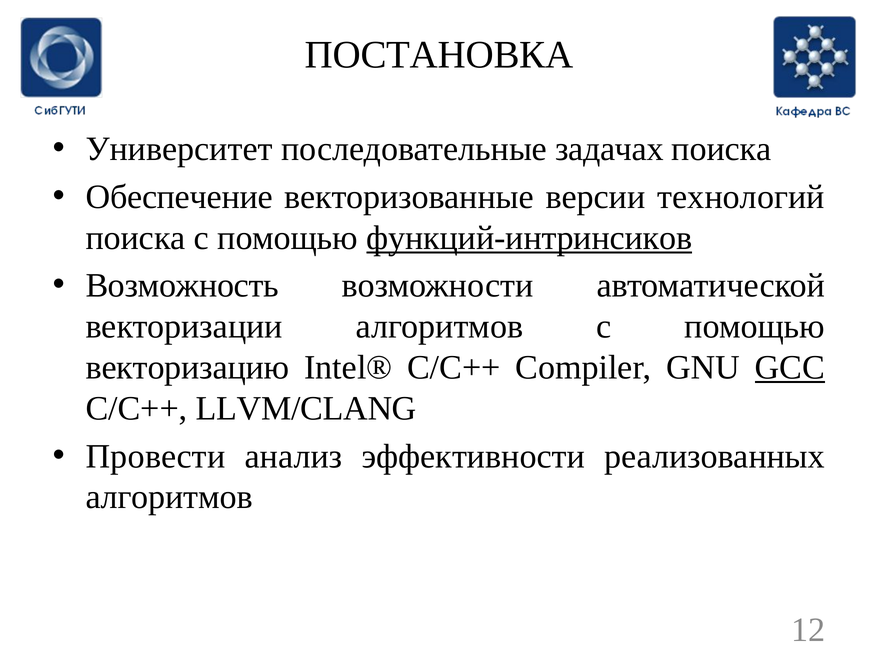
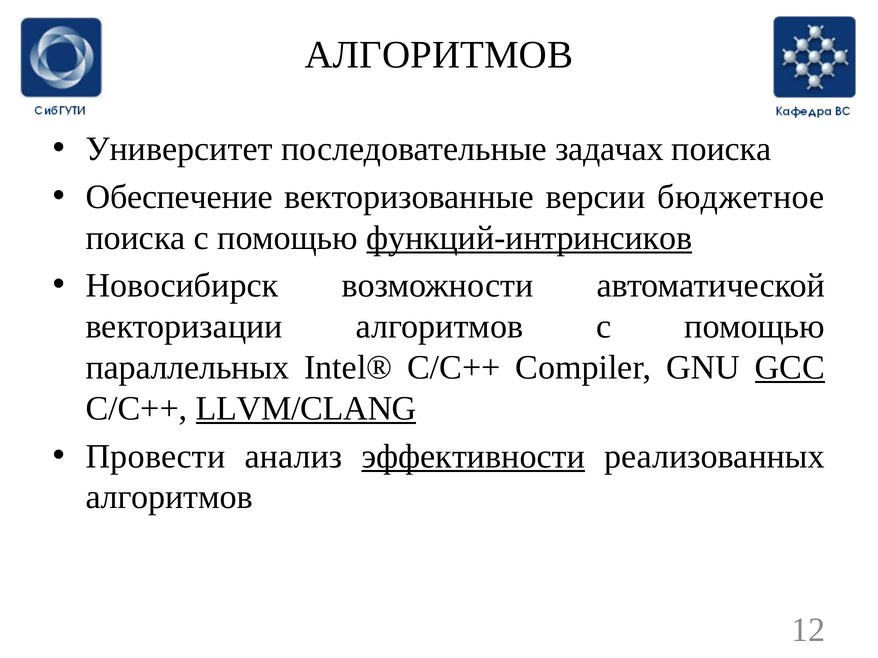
ПОСТАНОВКА at (439, 55): ПОСТАНОВКА -> АЛГОРИТМОВ
технологий: технологий -> бюджетное
Возможность: Возможность -> Новосибирск
векторизацию: векторизацию -> параллельных
LLVM/CLANG underline: none -> present
эффективности underline: none -> present
